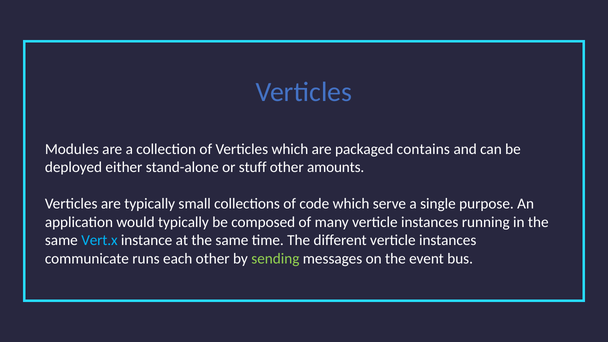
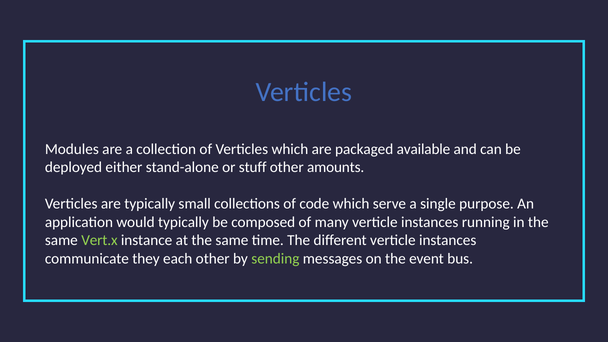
contains: contains -> available
Vert.x colour: light blue -> light green
runs: runs -> they
